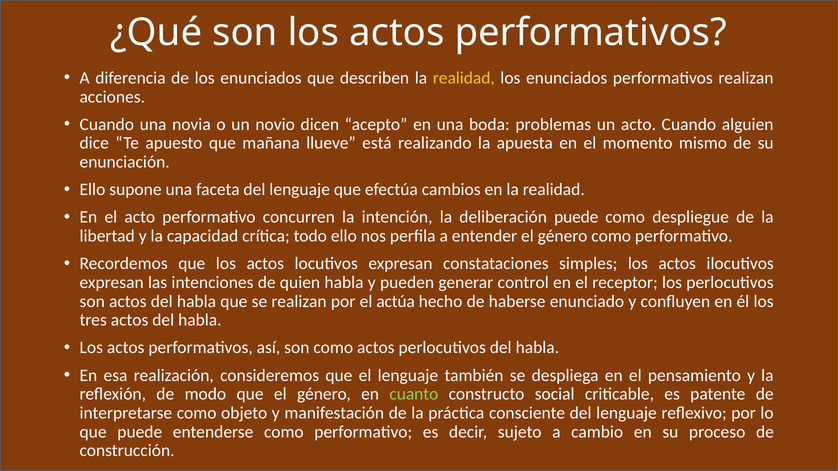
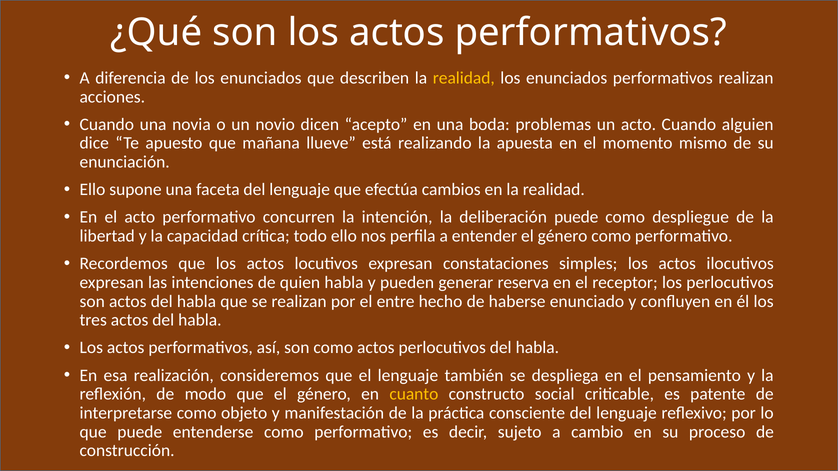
control: control -> reserva
actúa: actúa -> entre
cuanto colour: light green -> yellow
